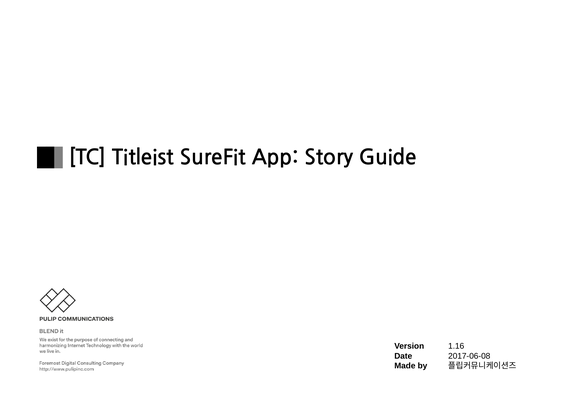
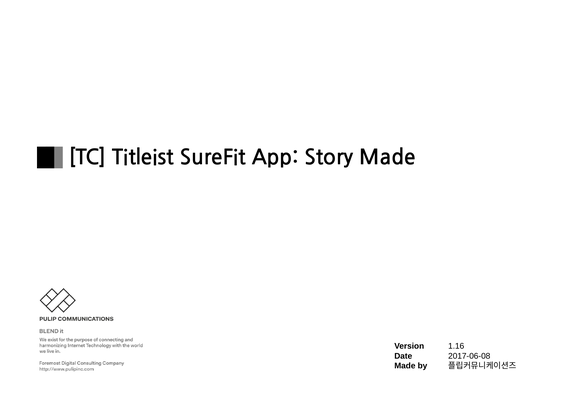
Story Guide: Guide -> Made
